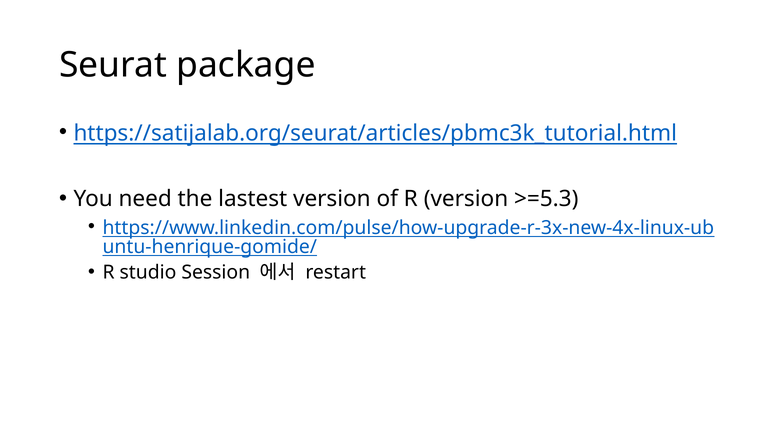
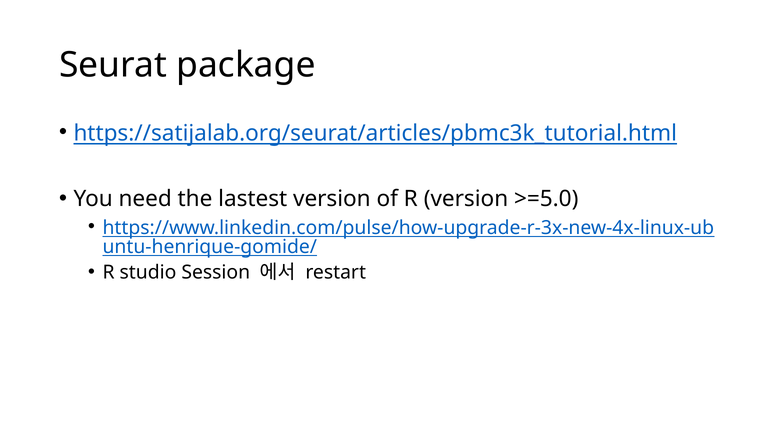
>=5.3: >=5.3 -> >=5.0
